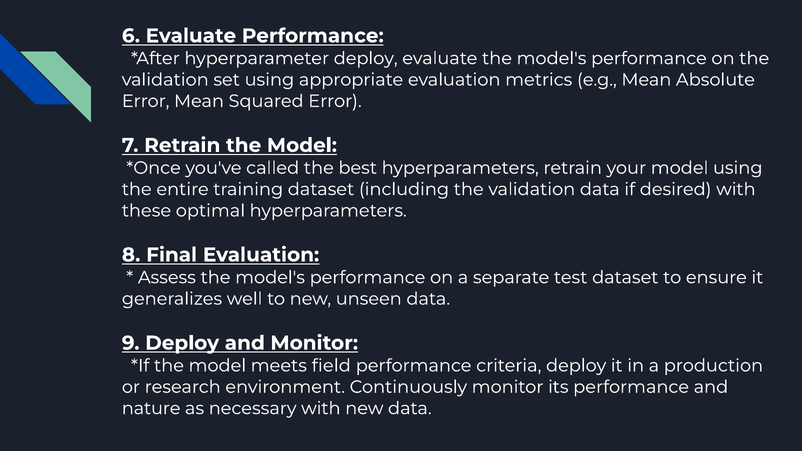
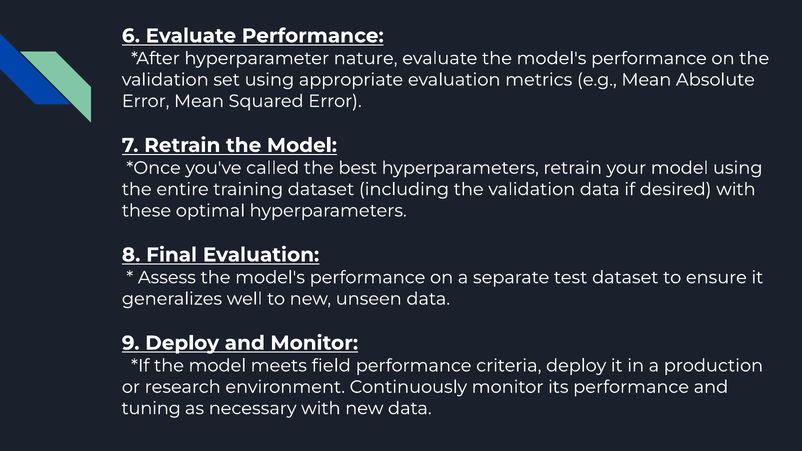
hyperparameter deploy: deploy -> nature
nature: nature -> tuning
